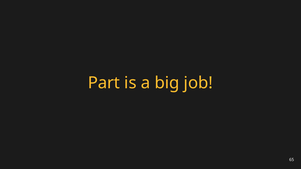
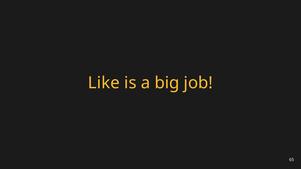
Part: Part -> Like
